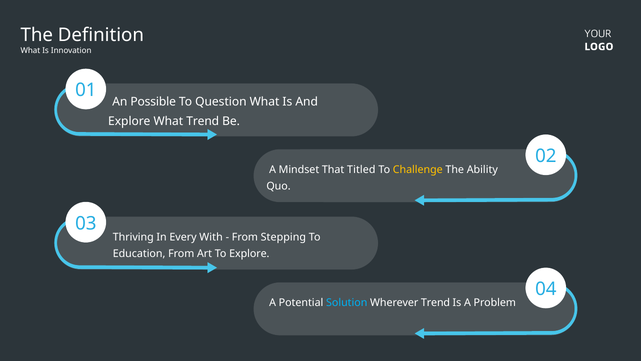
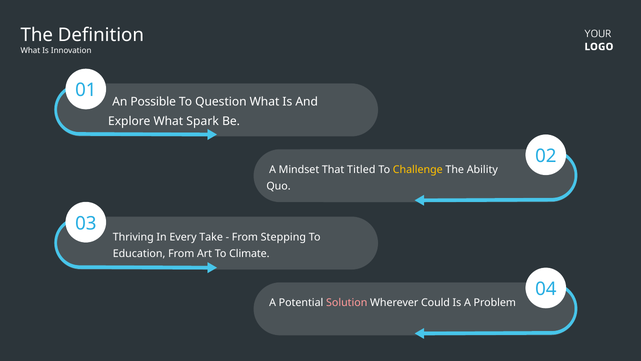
What Trend: Trend -> Spark
With: With -> Take
To Explore: Explore -> Climate
Solution colour: light blue -> pink
Wherever Trend: Trend -> Could
